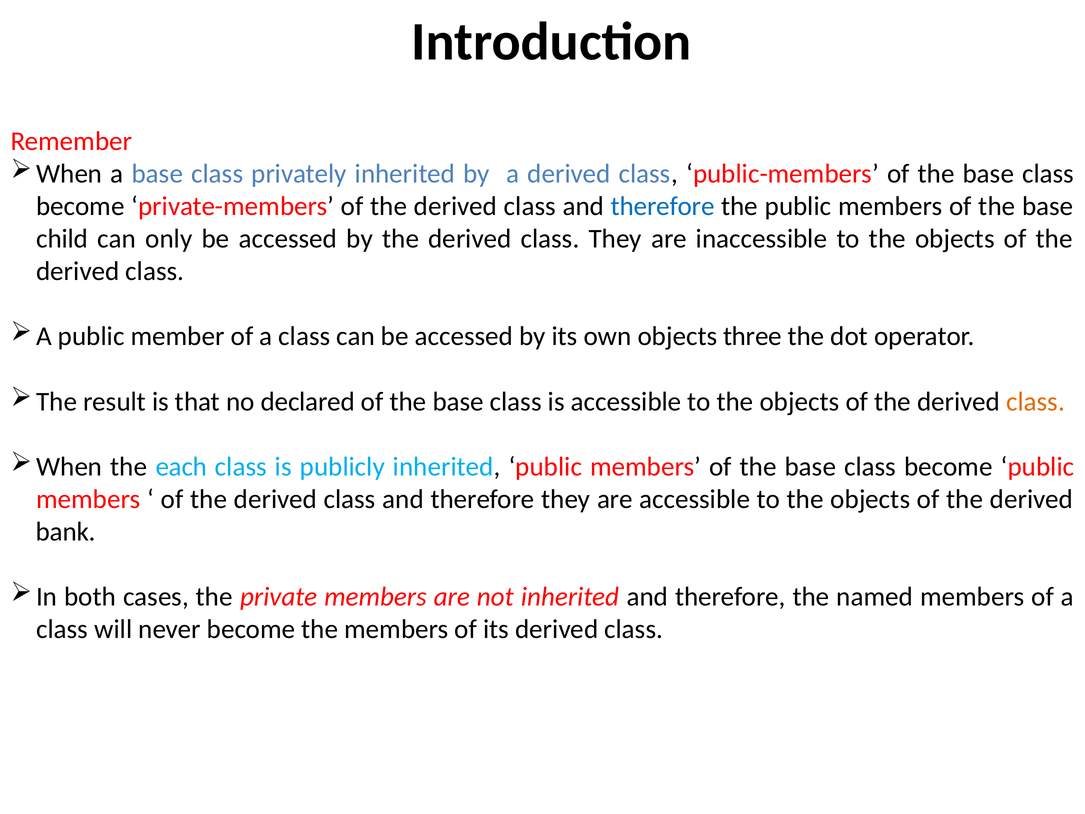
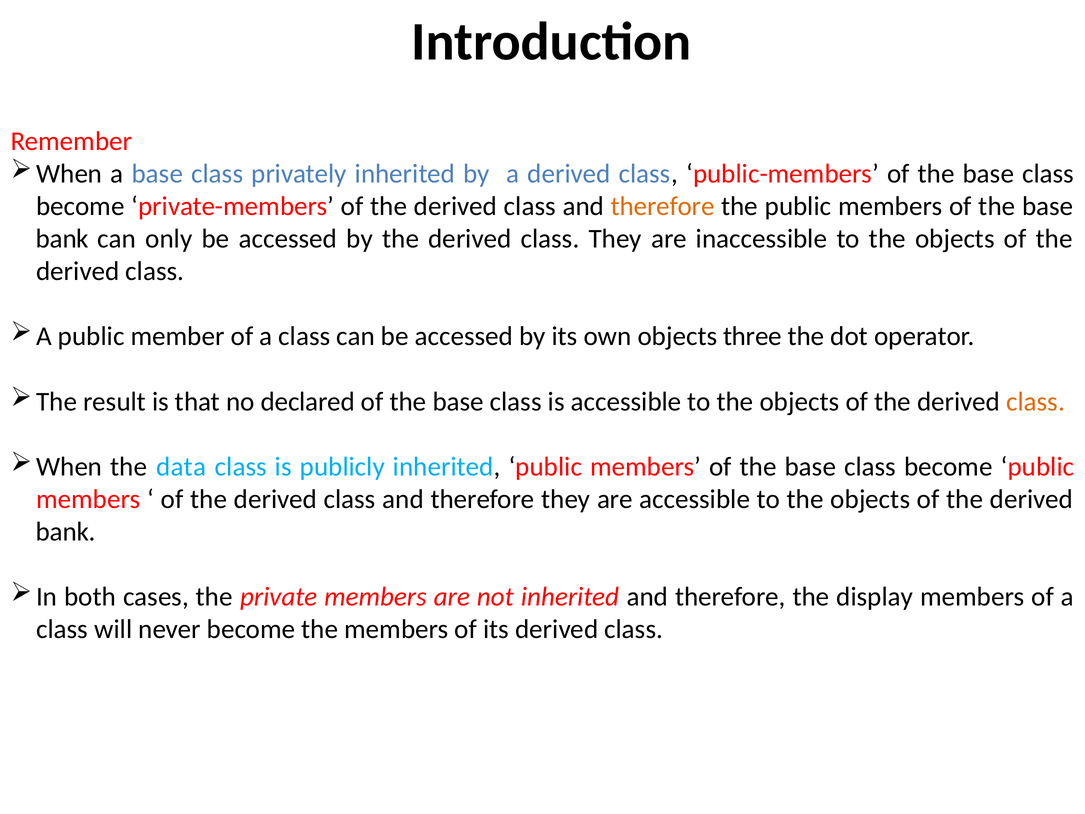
therefore at (663, 206) colour: blue -> orange
child at (62, 239): child -> bank
each: each -> data
named: named -> display
